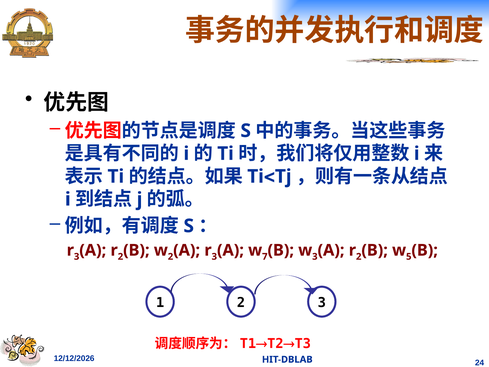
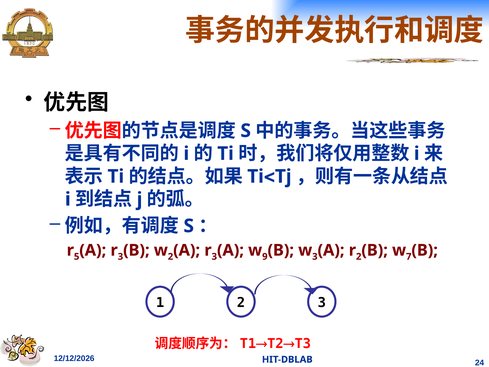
3 at (77, 256): 3 -> 5
2 at (120, 256): 2 -> 3
7: 7 -> 9
5: 5 -> 7
